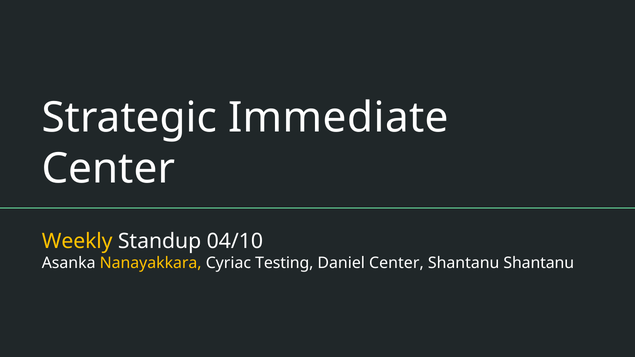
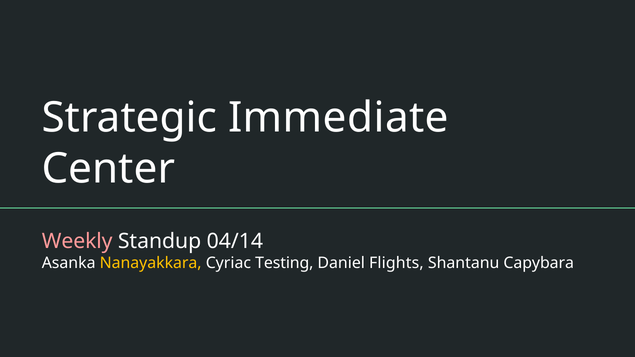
Weekly colour: yellow -> pink
04/10: 04/10 -> 04/14
Daniel Center: Center -> Flights
Shantanu Shantanu: Shantanu -> Capybara
